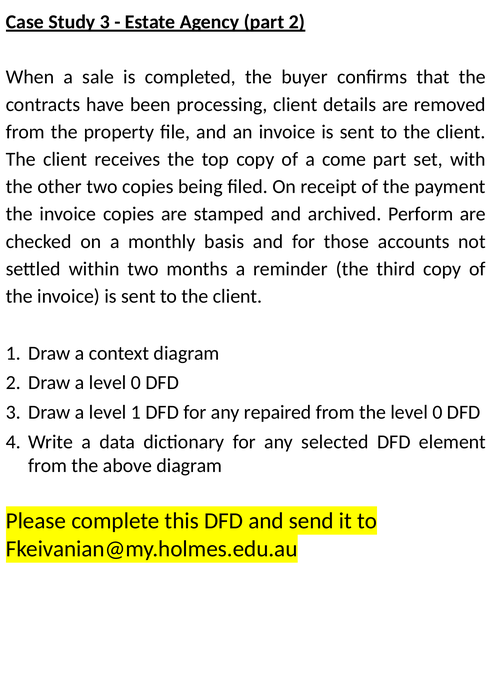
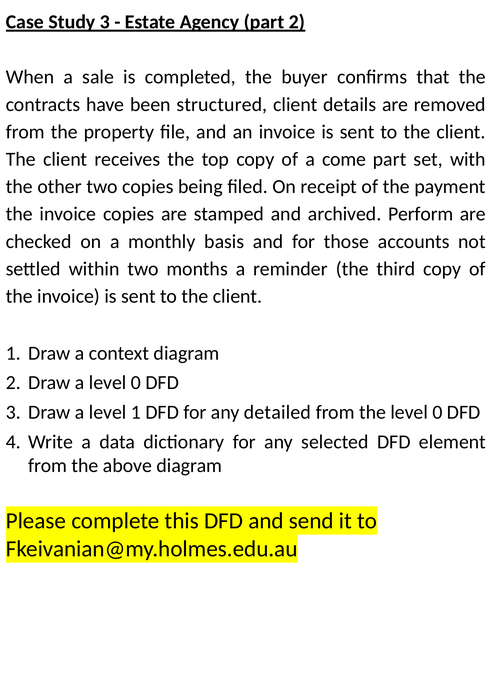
processing: processing -> structured
repaired: repaired -> detailed
